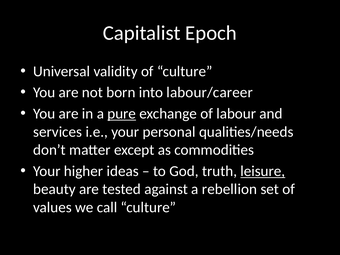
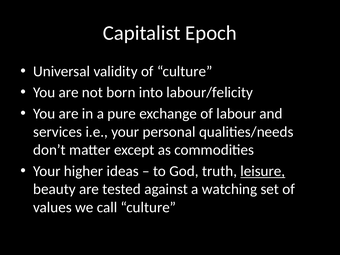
labour/career: labour/career -> labour/felicity
pure underline: present -> none
rebellion: rebellion -> watching
